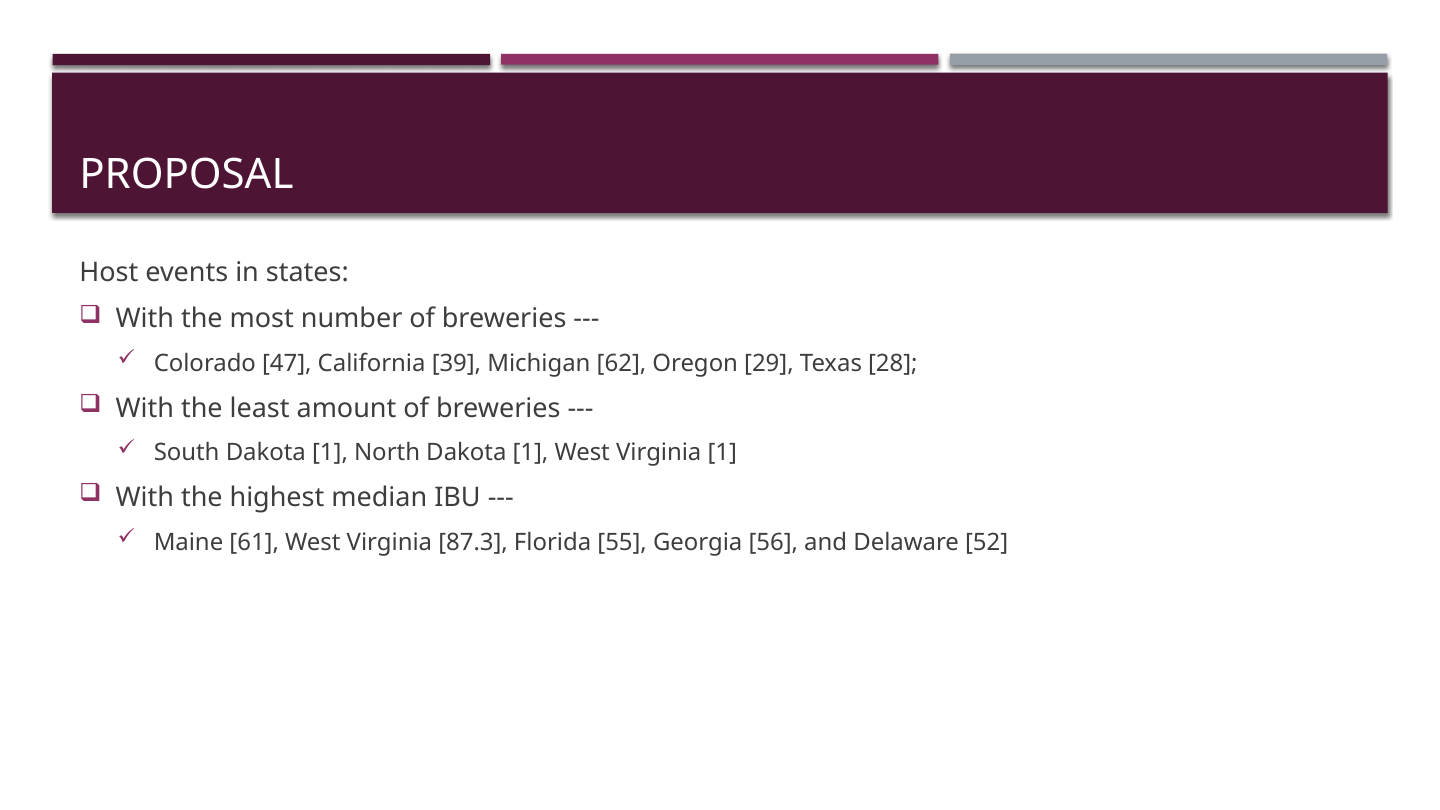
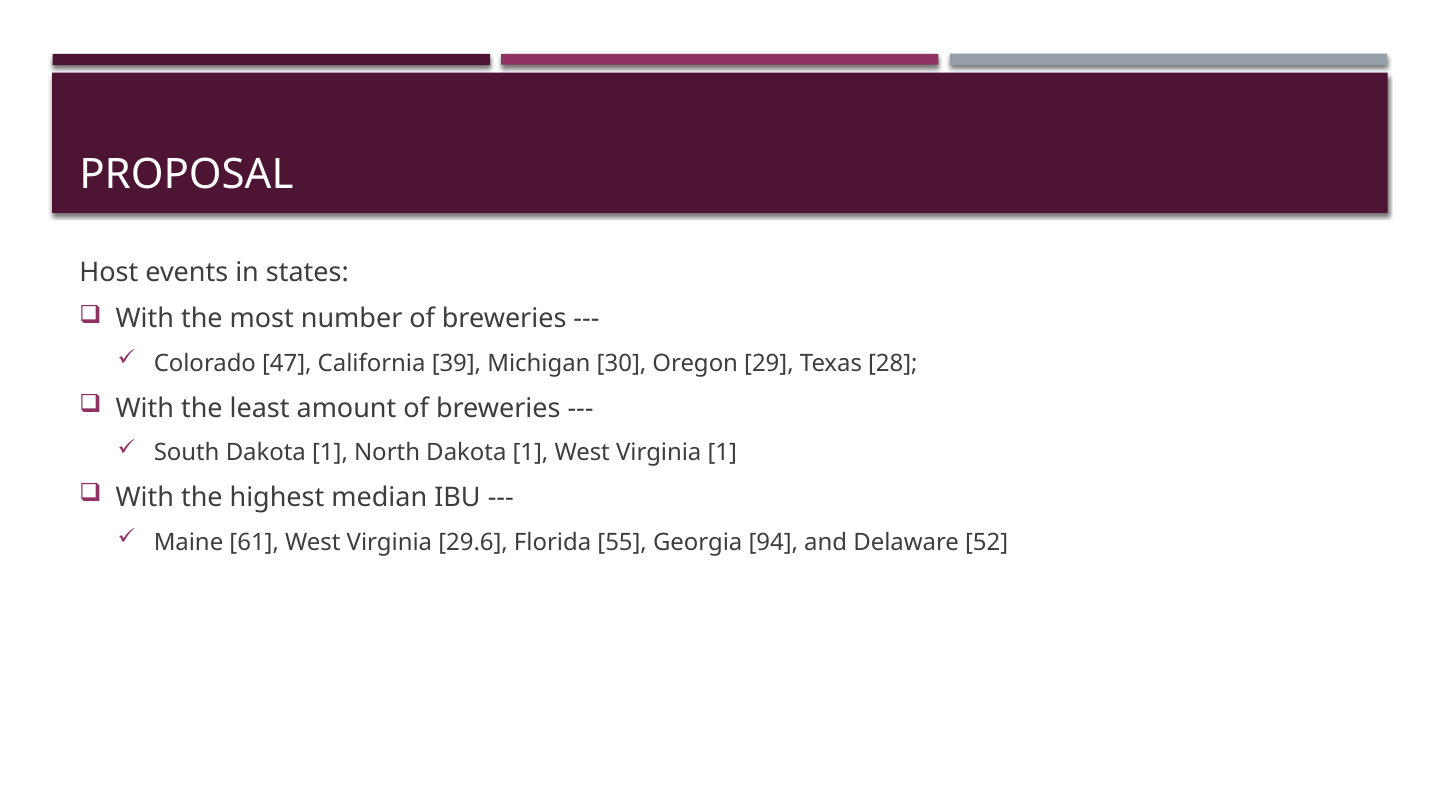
62: 62 -> 30
87.3: 87.3 -> 29.6
56: 56 -> 94
